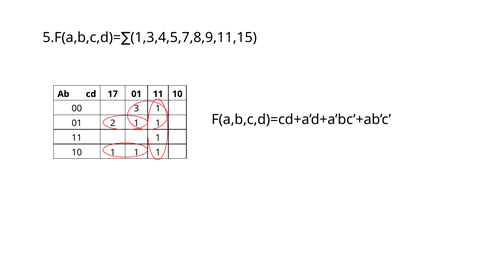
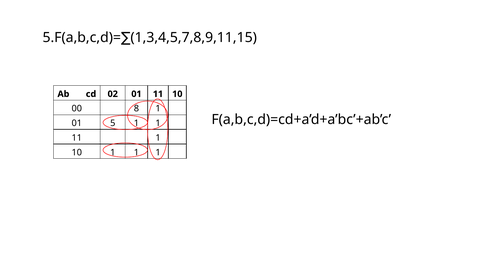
17: 17 -> 02
3: 3 -> 8
2: 2 -> 5
